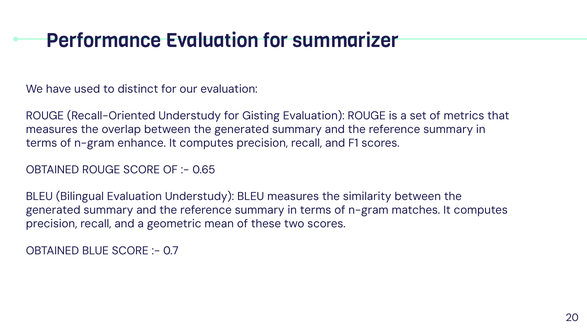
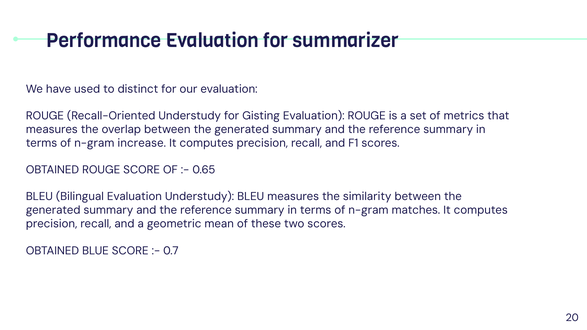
enhance: enhance -> increase
